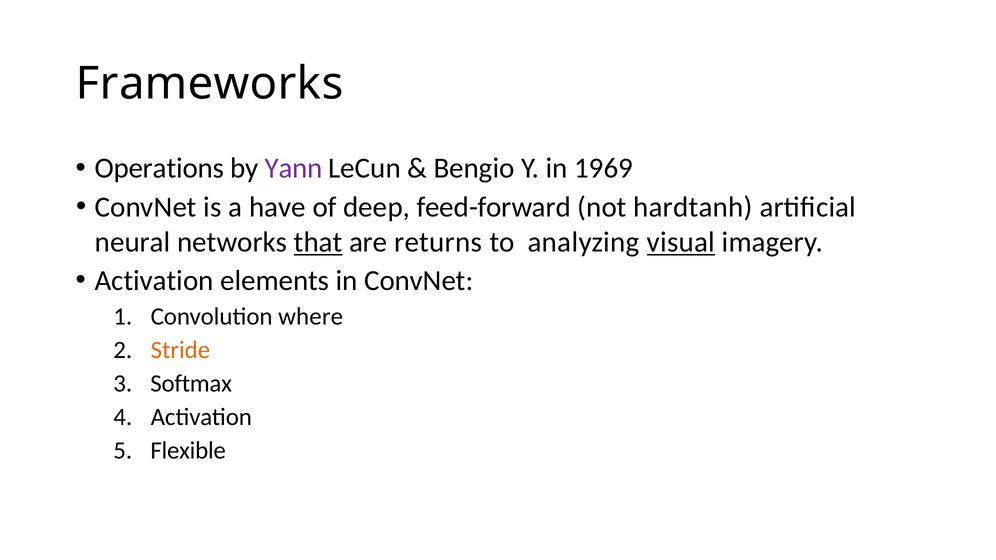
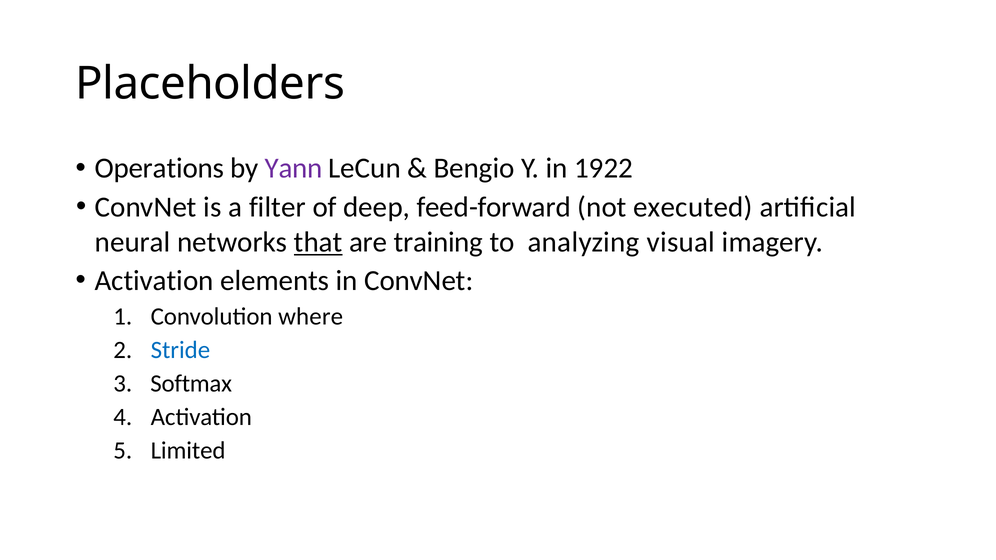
Frameworks: Frameworks -> Placeholders
1969: 1969 -> 1922
have: have -> filter
hardtanh: hardtanh -> executed
returns: returns -> training
visual underline: present -> none
Stride colour: orange -> blue
Flexible: Flexible -> Limited
